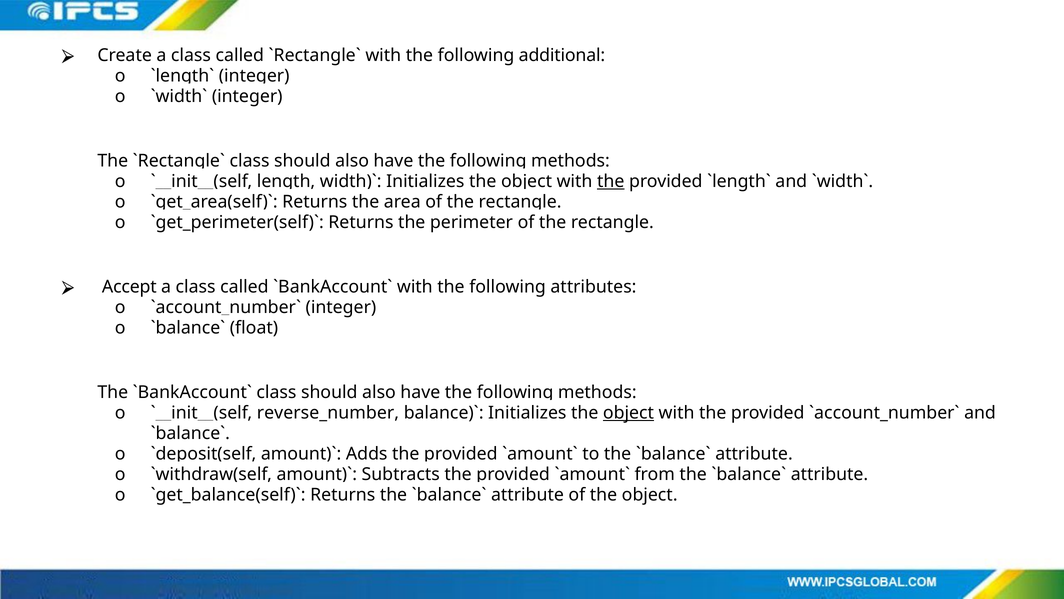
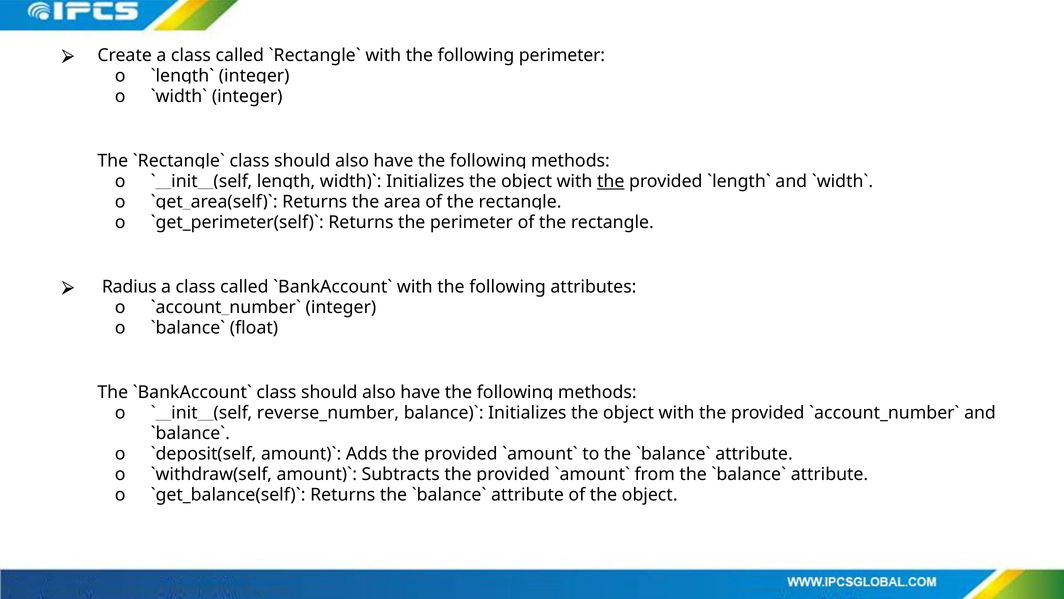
following additional: additional -> perimeter
Accept: Accept -> Radius
object at (628, 413) underline: present -> none
